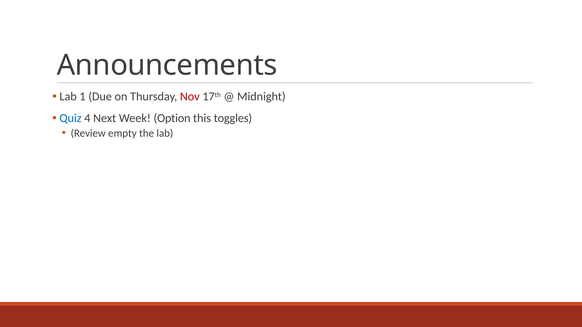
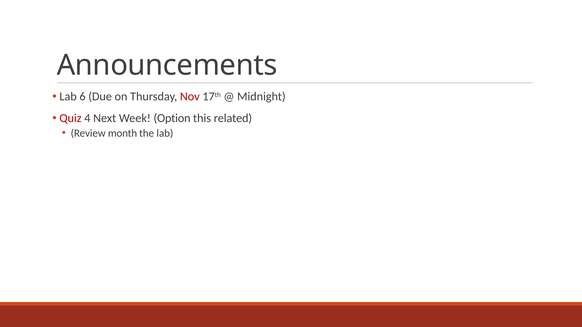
1: 1 -> 6
Quiz colour: blue -> red
toggles: toggles -> related
empty: empty -> month
